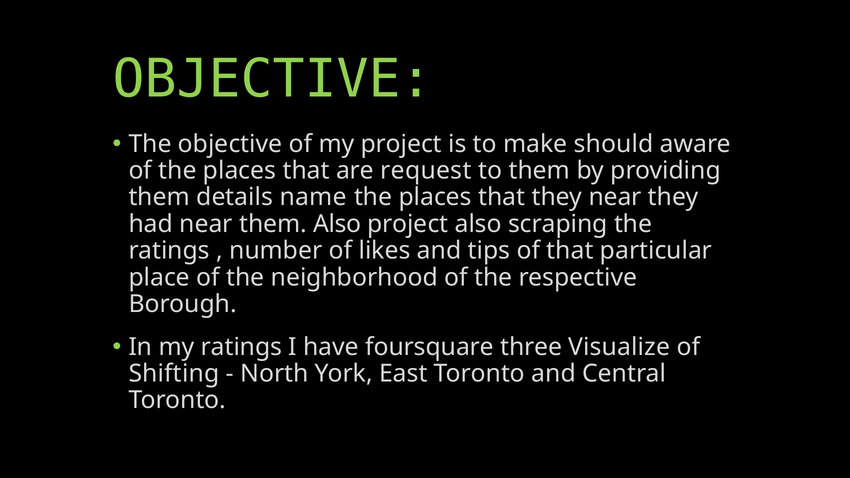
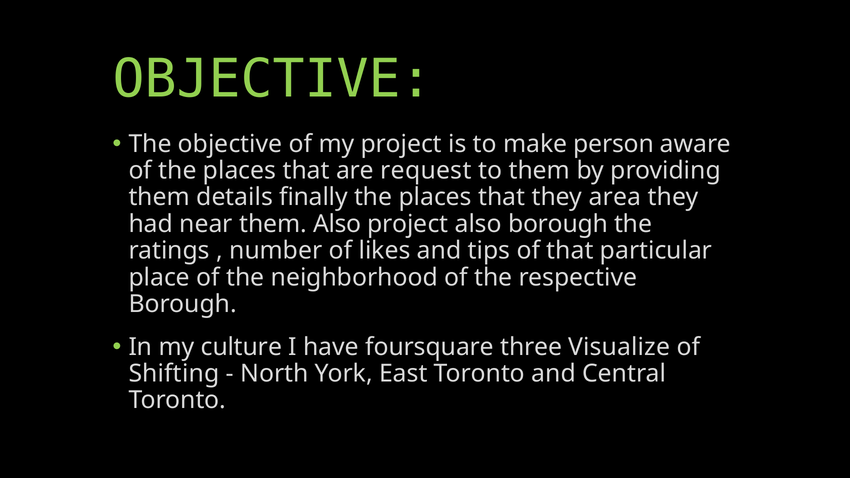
should: should -> person
name: name -> finally
they near: near -> area
also scraping: scraping -> borough
my ratings: ratings -> culture
